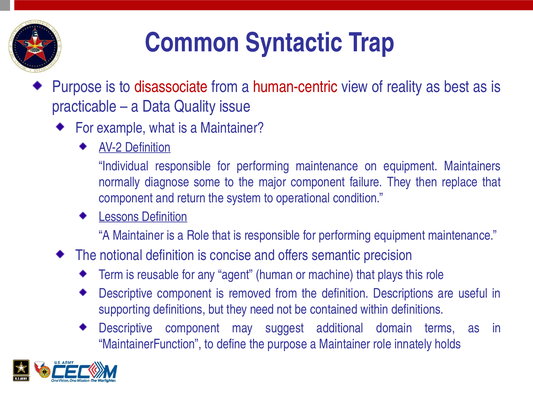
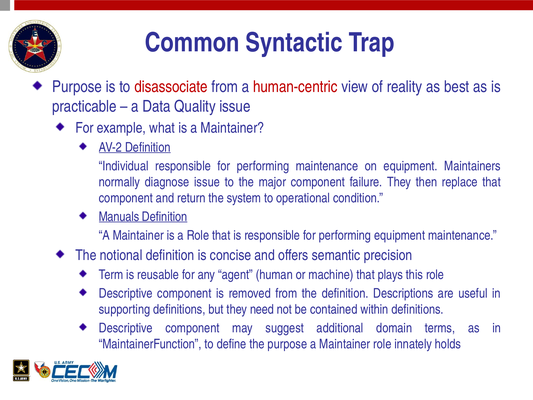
diagnose some: some -> issue
Lessons: Lessons -> Manuals
